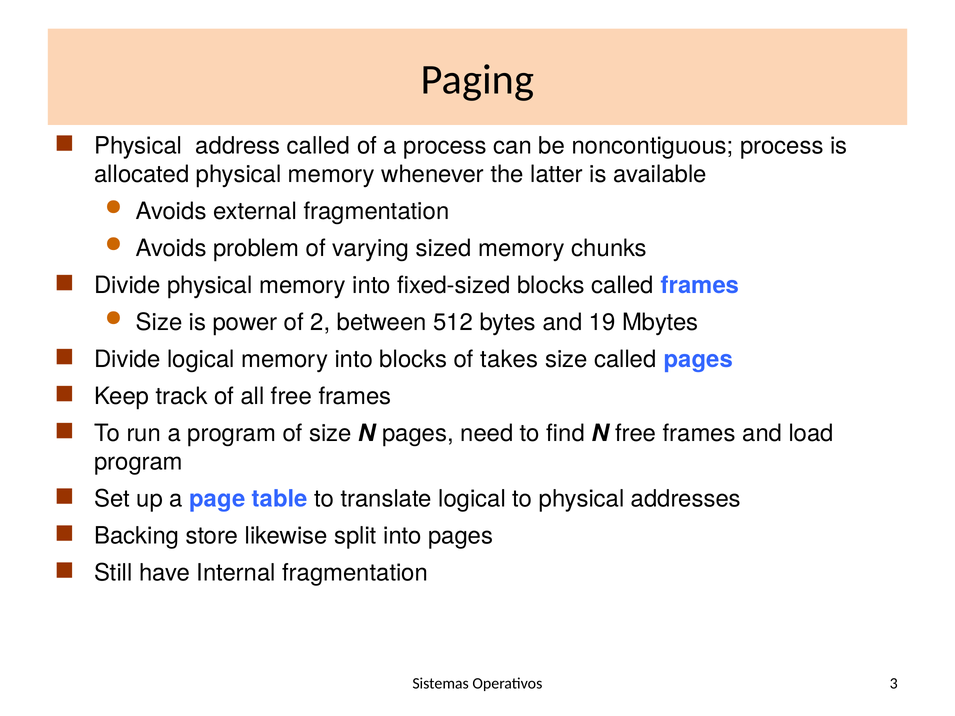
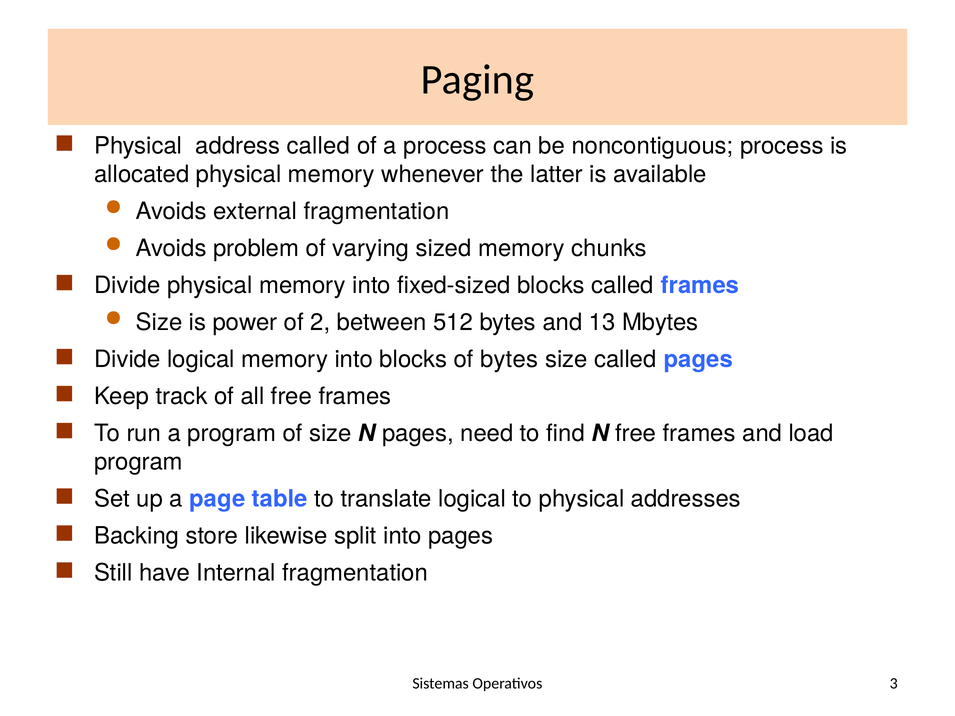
19: 19 -> 13
of takes: takes -> bytes
